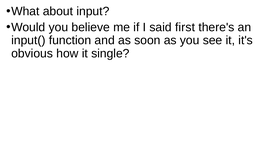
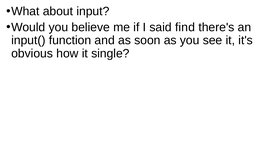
first: first -> find
